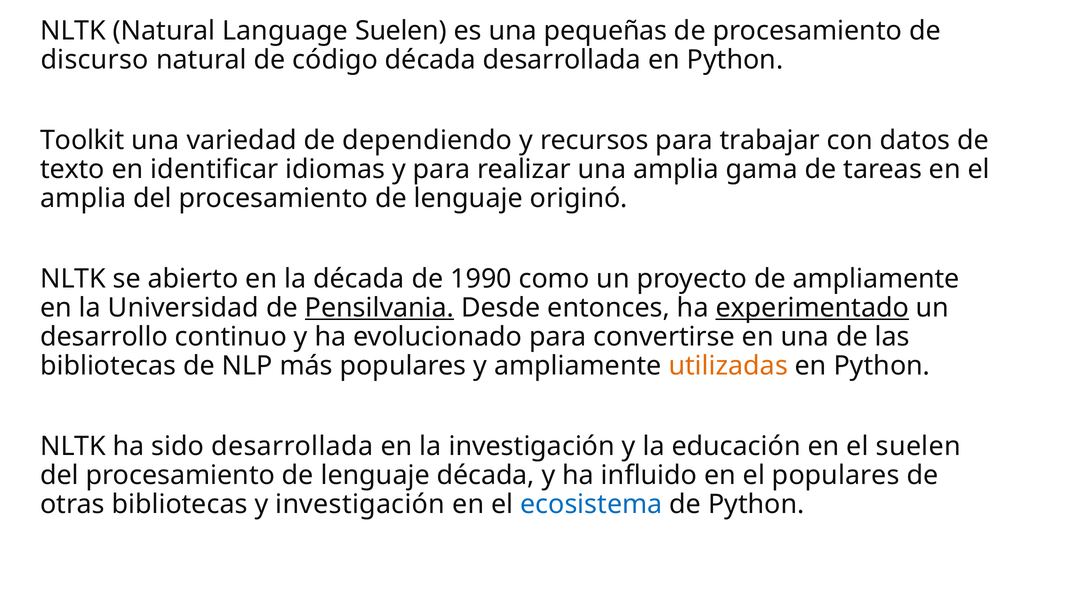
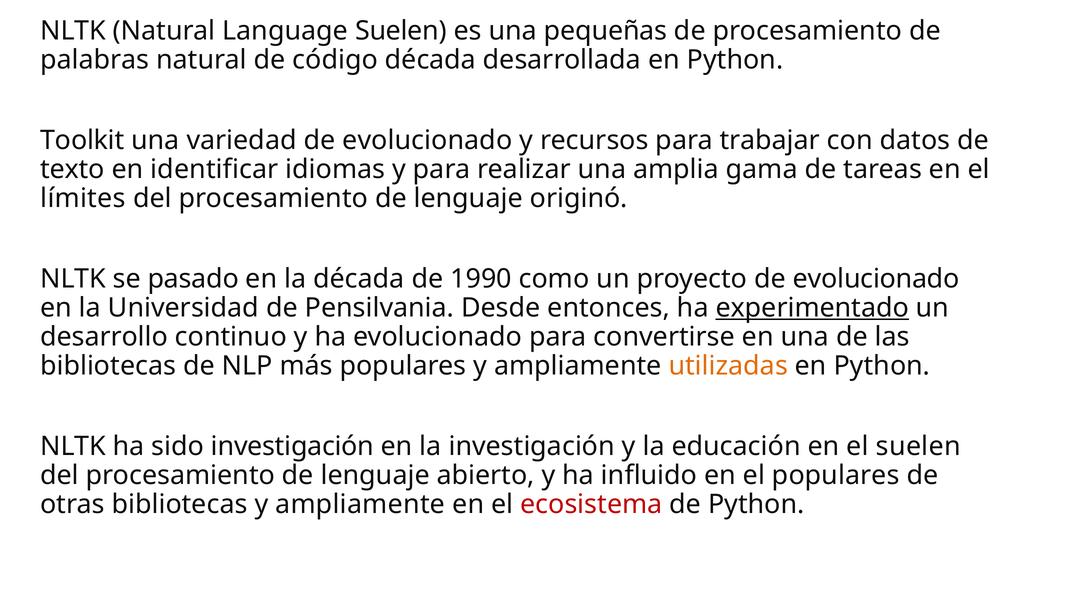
discurso: discurso -> palabras
variedad de dependiendo: dependiendo -> evolucionado
amplia at (83, 198): amplia -> límites
abierto: abierto -> pasado
proyecto de ampliamente: ampliamente -> evolucionado
Pensilvania underline: present -> none
sido desarrollada: desarrollada -> investigación
lenguaje década: década -> abierto
bibliotecas y investigación: investigación -> ampliamente
ecosistema colour: blue -> red
